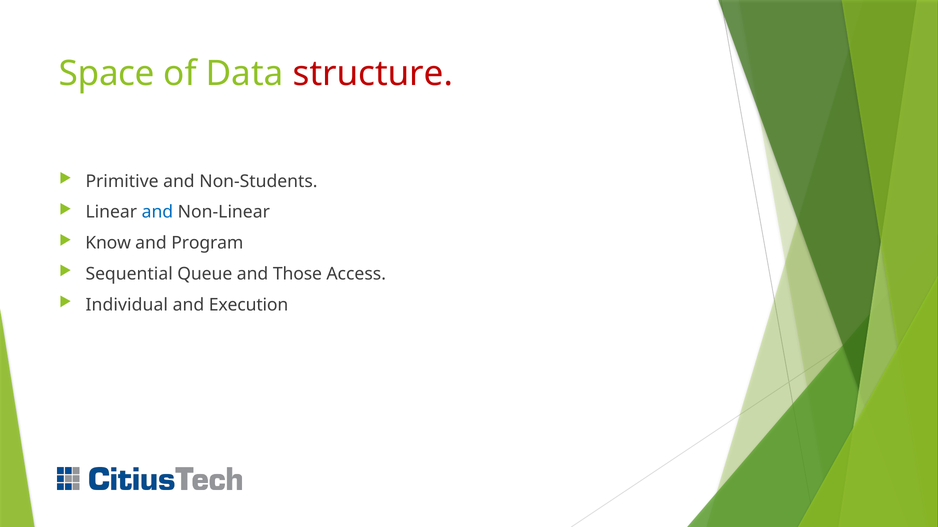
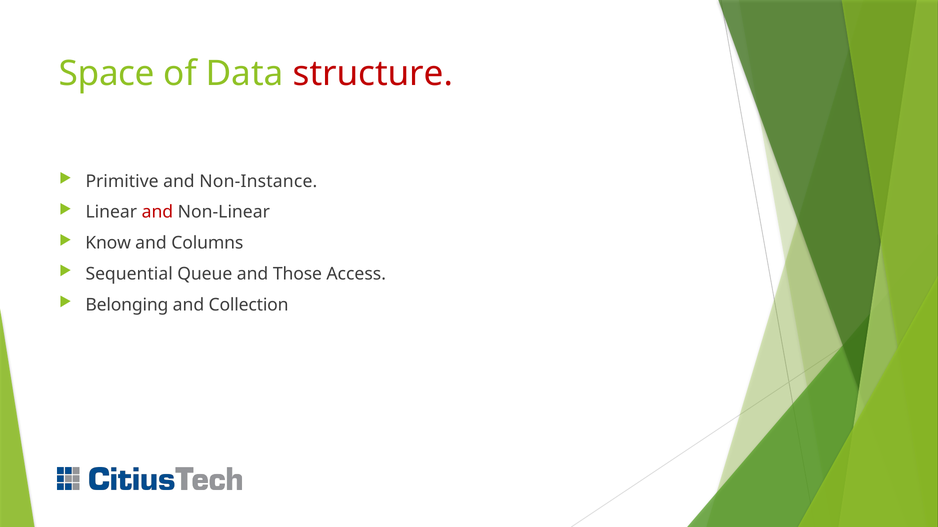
Non-Students: Non-Students -> Non-Instance
and at (157, 212) colour: blue -> red
Program: Program -> Columns
Individual: Individual -> Belonging
Execution: Execution -> Collection
